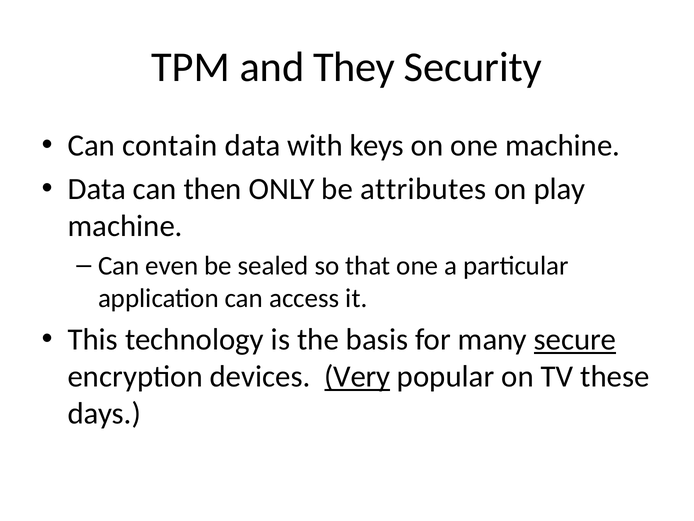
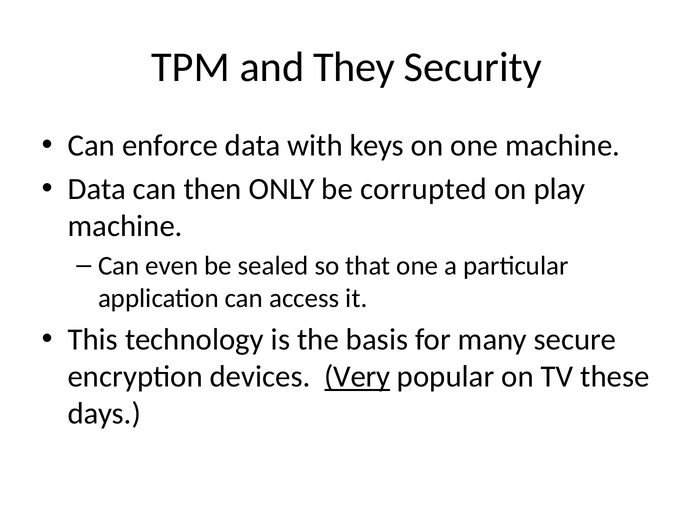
contain: contain -> enforce
attributes: attributes -> corrupted
secure underline: present -> none
